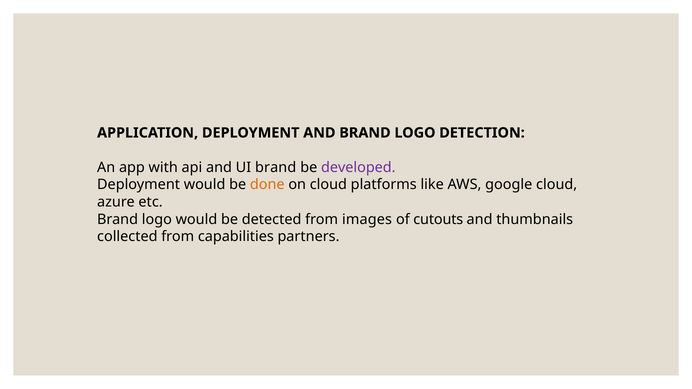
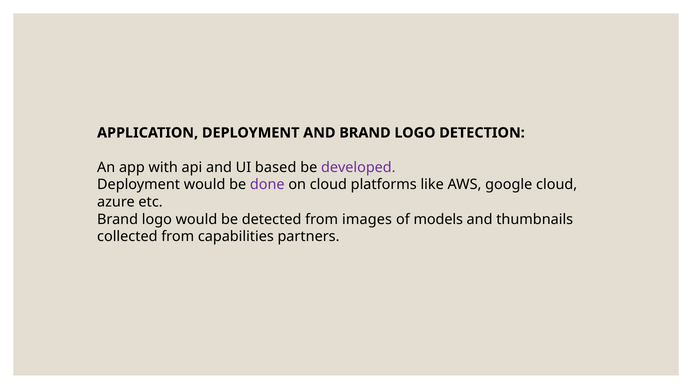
UI brand: brand -> based
done colour: orange -> purple
cutouts: cutouts -> models
